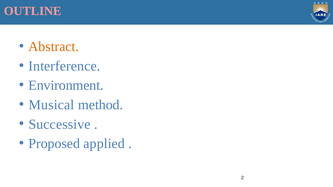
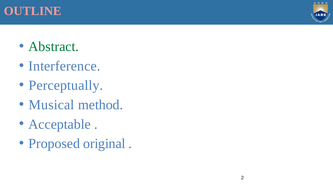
Abstract colour: orange -> green
Environment: Environment -> Perceptually
Successive: Successive -> Acceptable
applied: applied -> original
